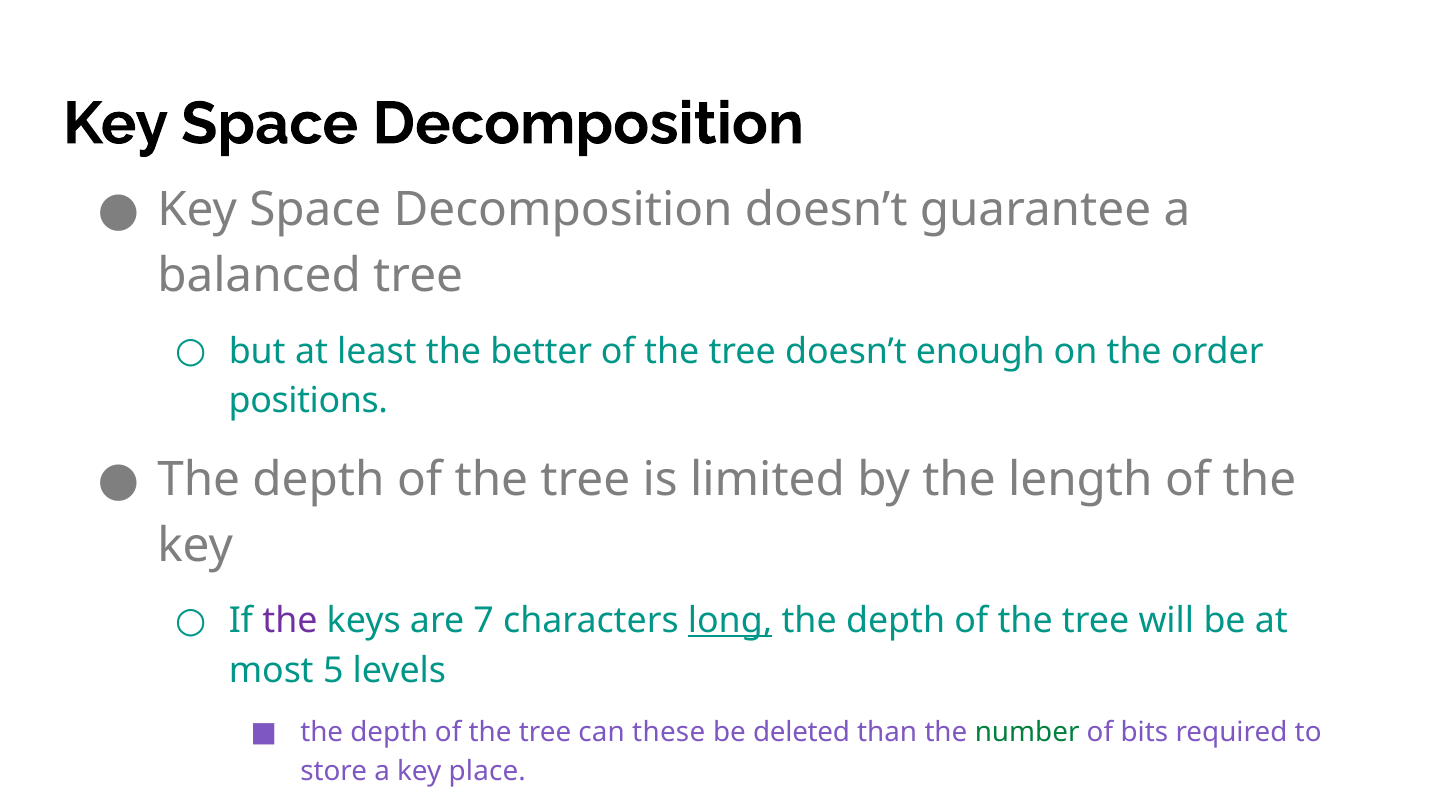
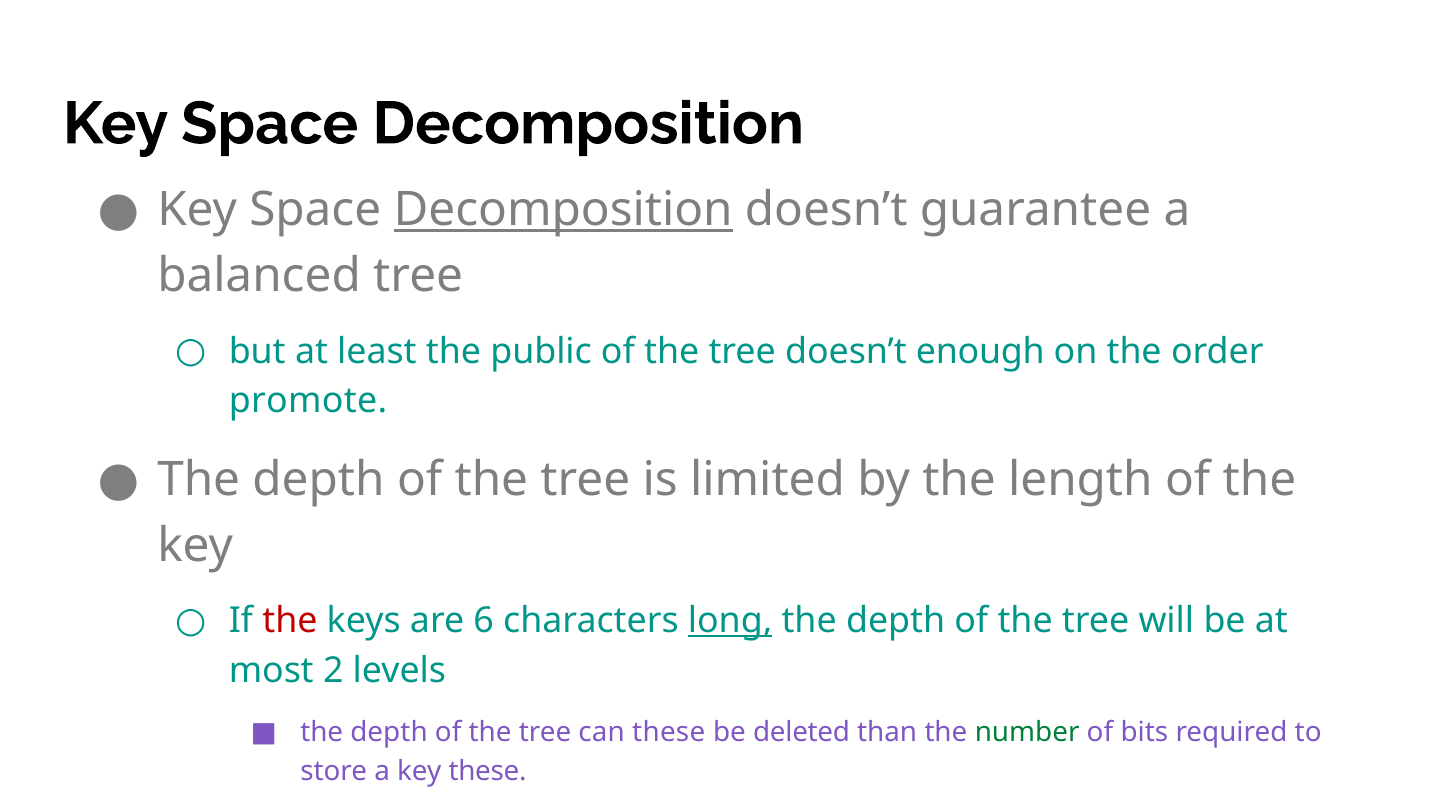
Decomposition at (563, 210) underline: none -> present
better: better -> public
positions: positions -> promote
the at (290, 621) colour: purple -> red
7: 7 -> 6
5: 5 -> 2
key place: place -> these
